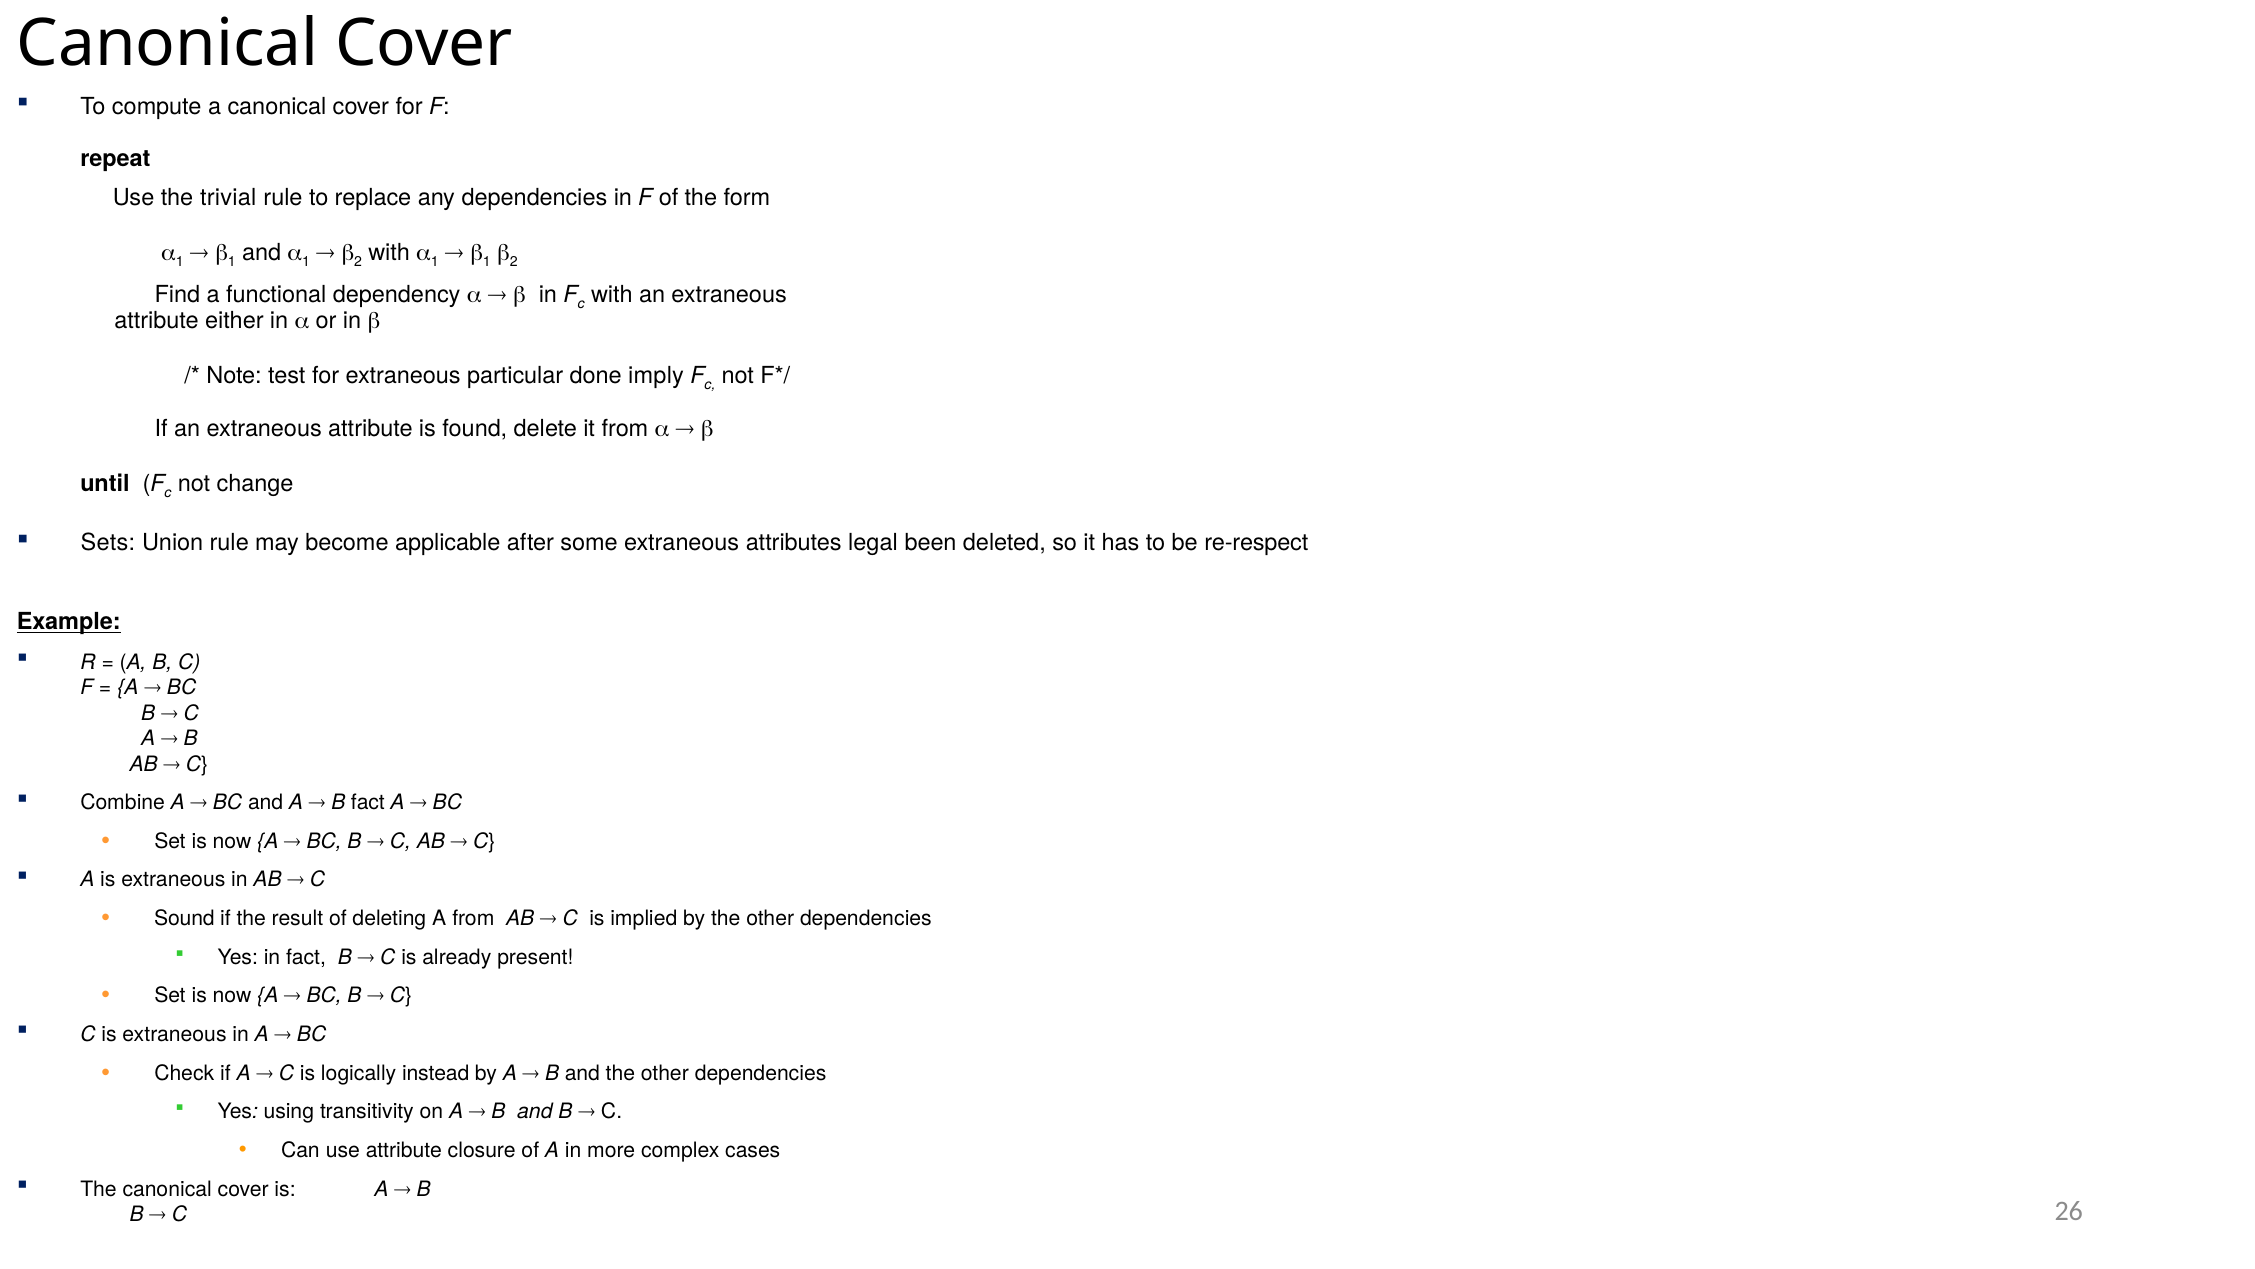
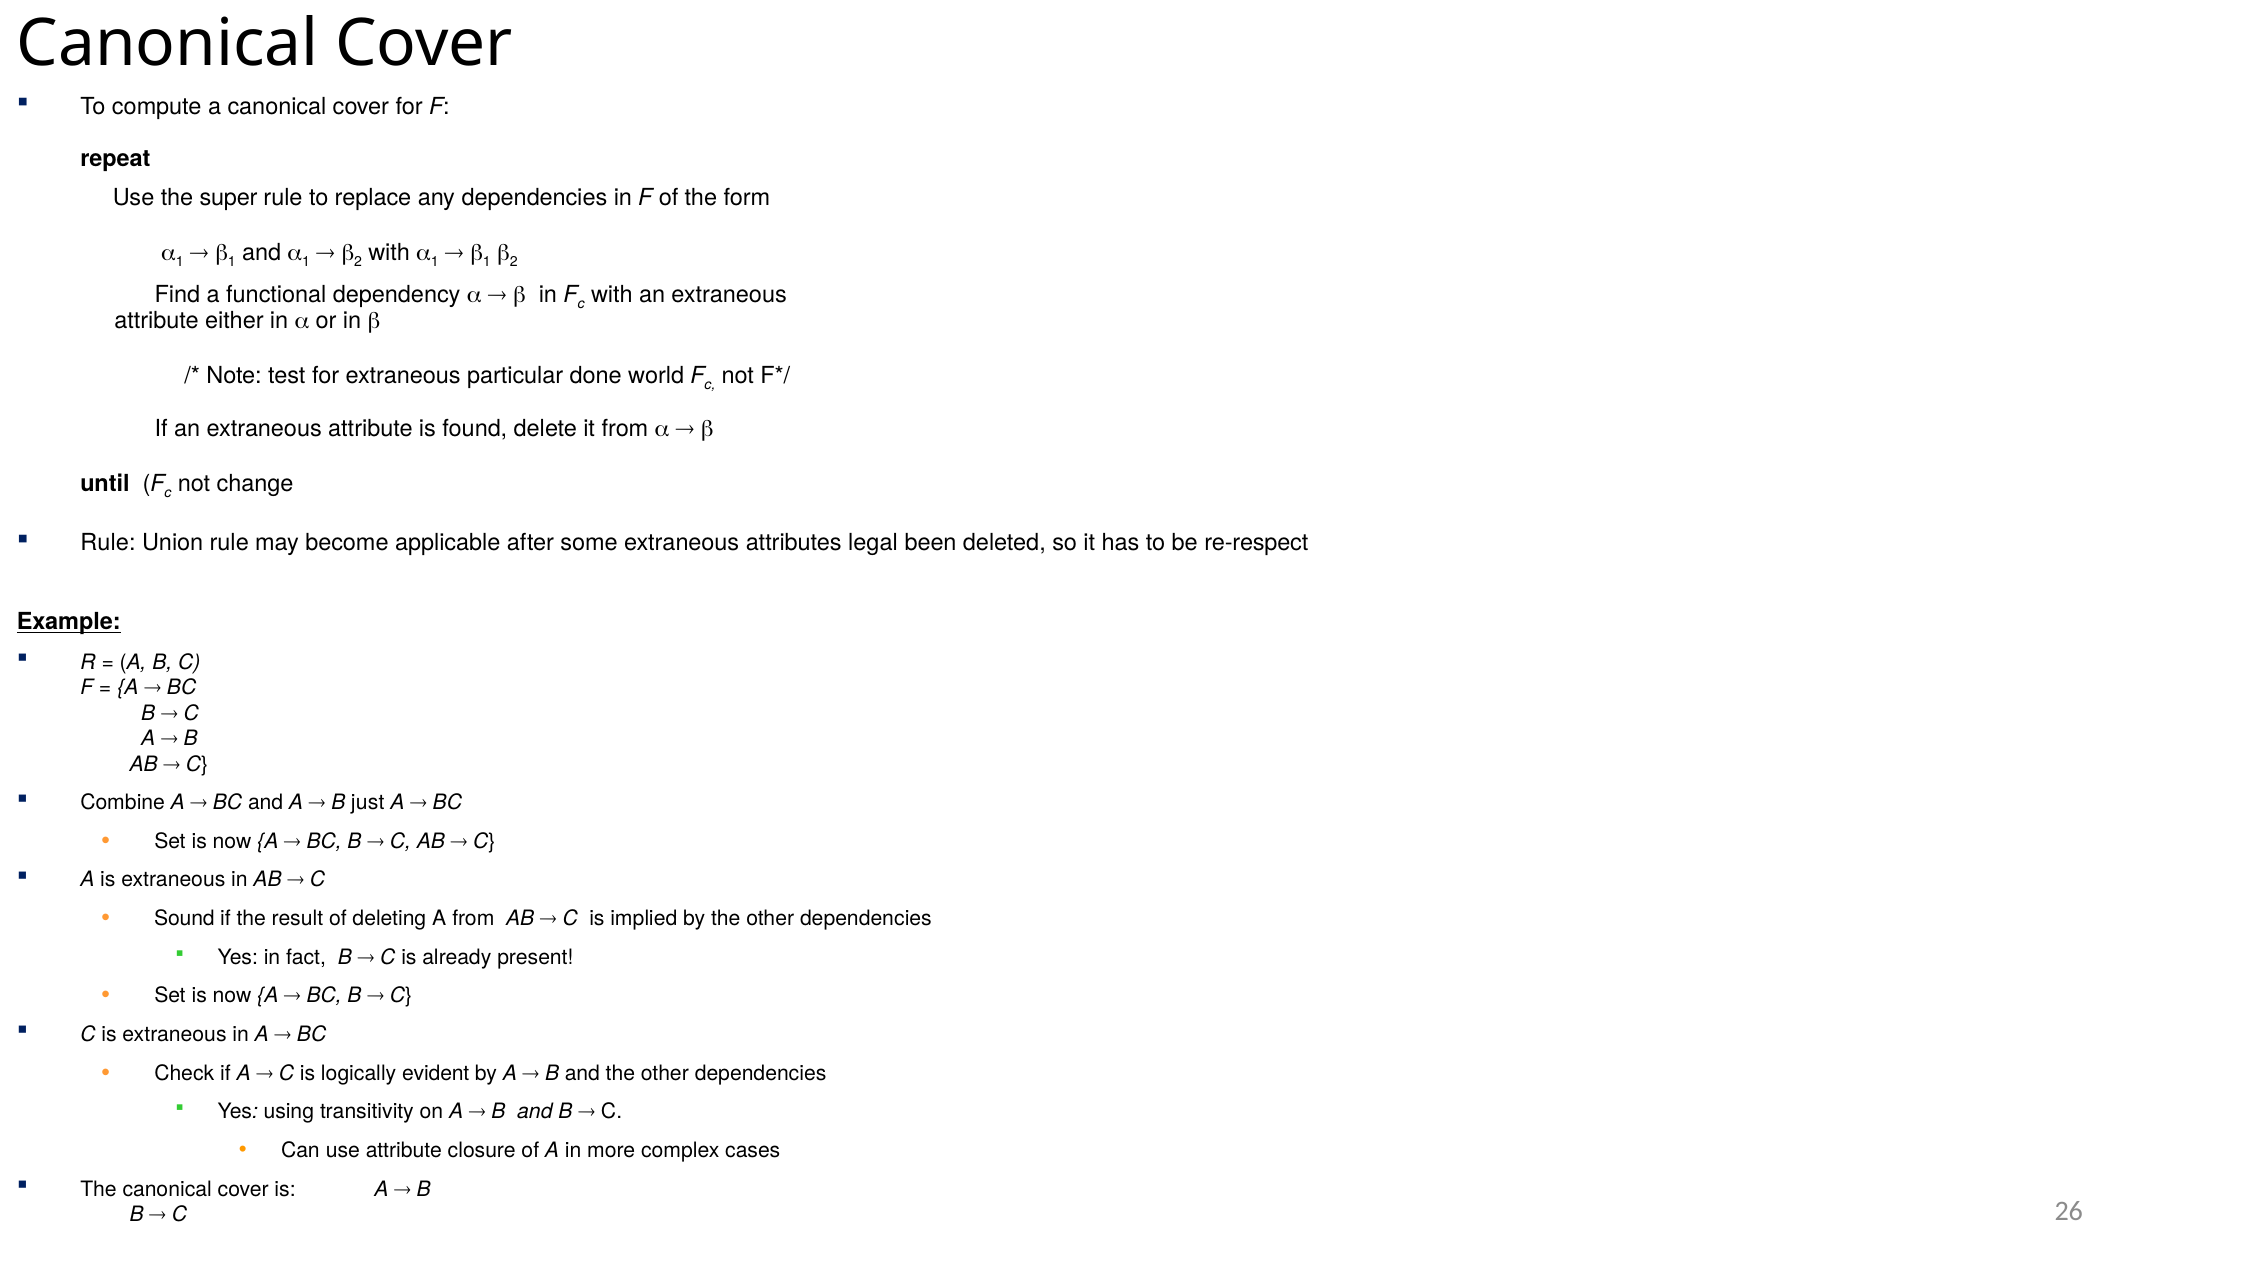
trivial: trivial -> super
imply: imply -> world
Sets at (108, 543): Sets -> Rule
B fact: fact -> just
instead: instead -> evident
